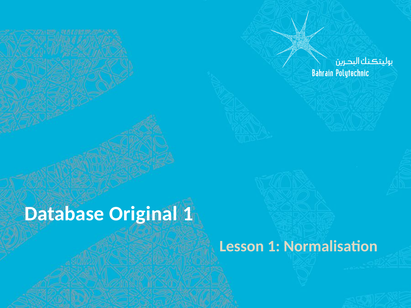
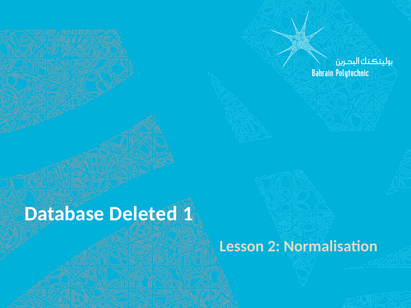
Original: Original -> Deleted
Lesson 1: 1 -> 2
